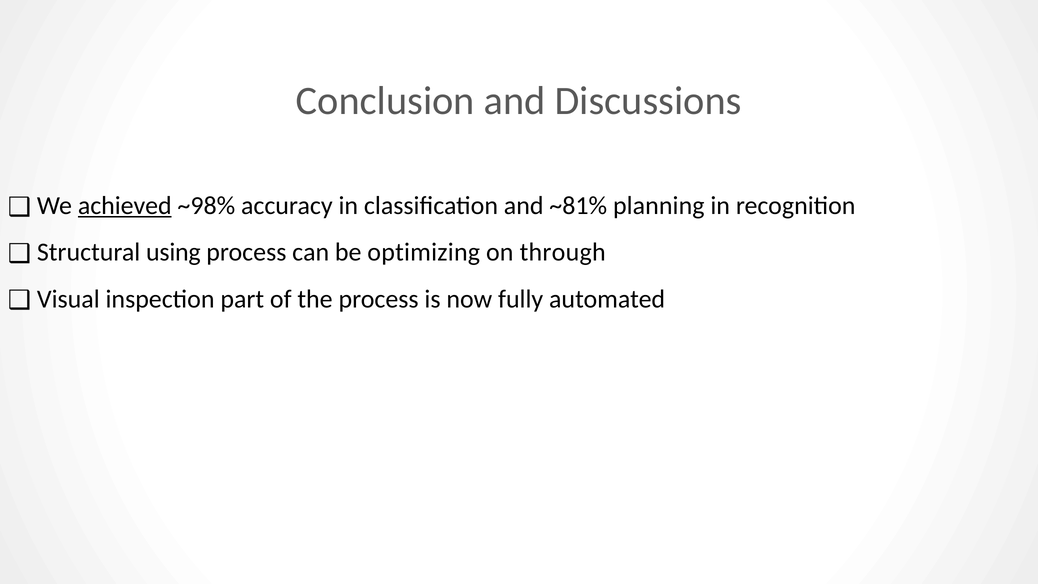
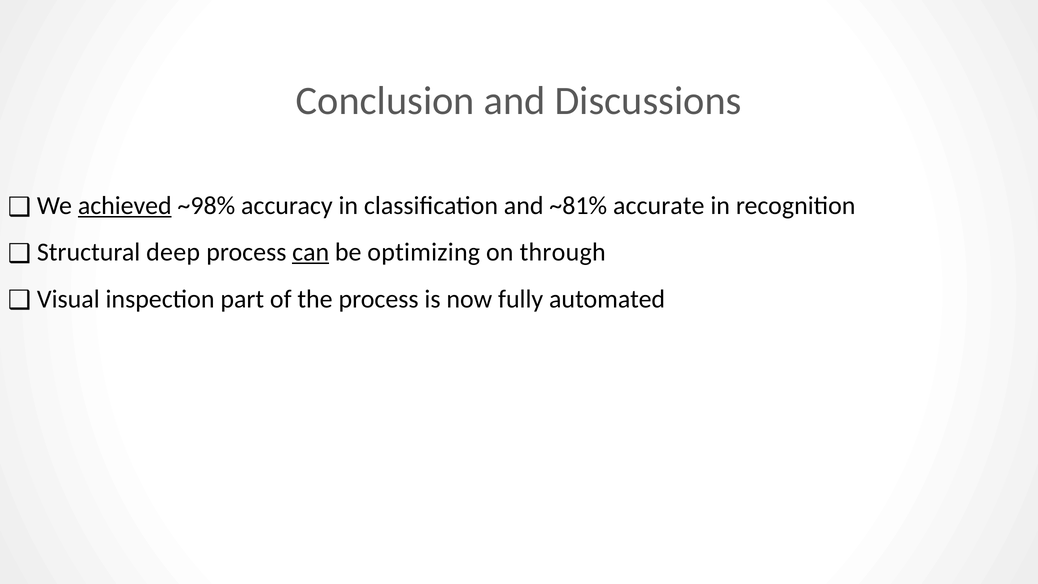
planning: planning -> accurate
using: using -> deep
can underline: none -> present
